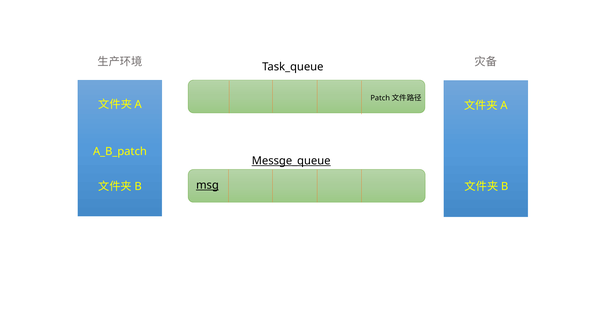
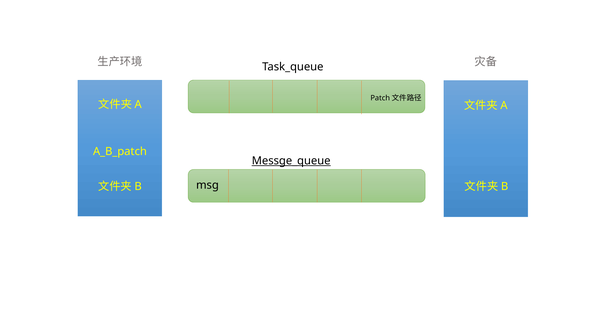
msg underline: present -> none
